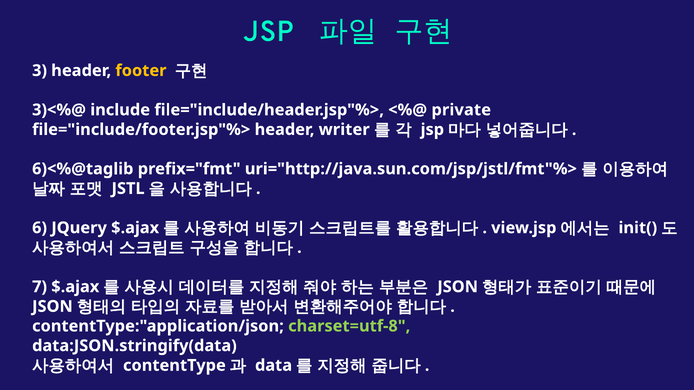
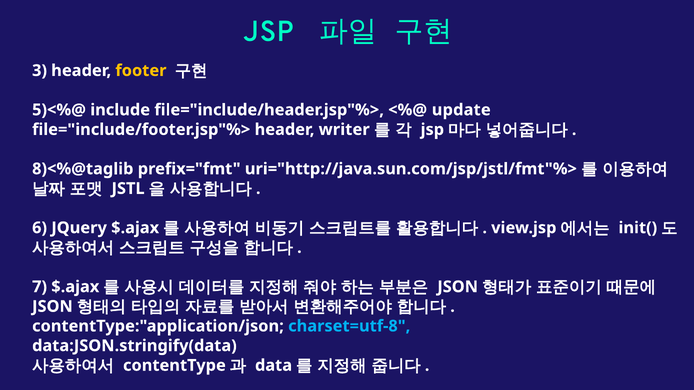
3)<%@: 3)<%@ -> 5)<%@
private: private -> update
6)<%@taglib: 6)<%@taglib -> 8)<%@taglib
charset=utf-8 colour: light green -> light blue
